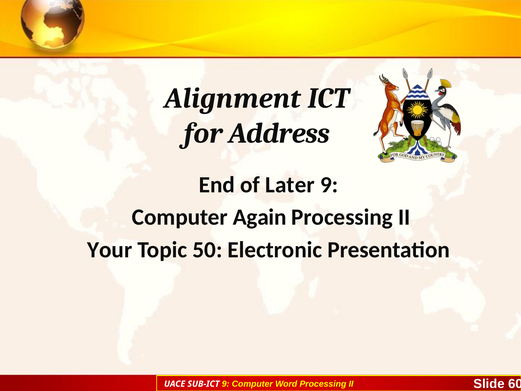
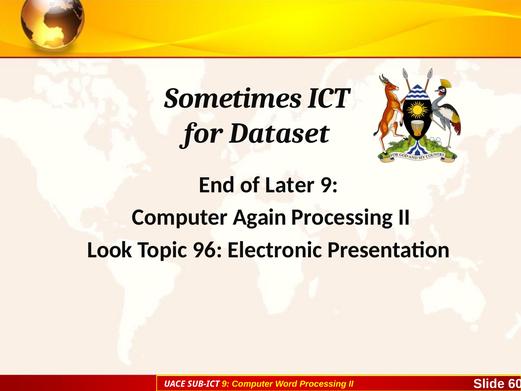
Alignment: Alignment -> Sometimes
Address: Address -> Dataset
Your: Your -> Look
50: 50 -> 96
